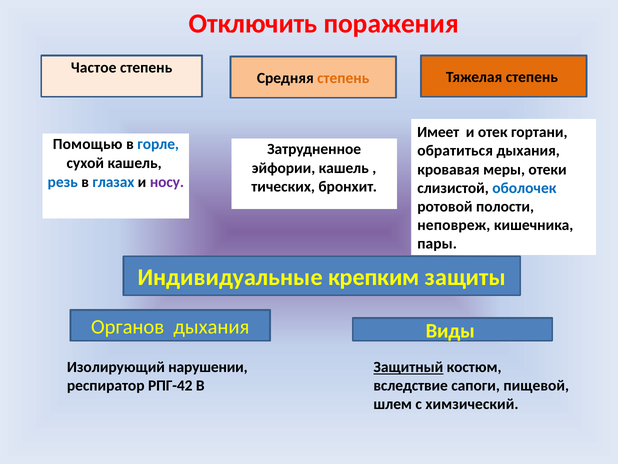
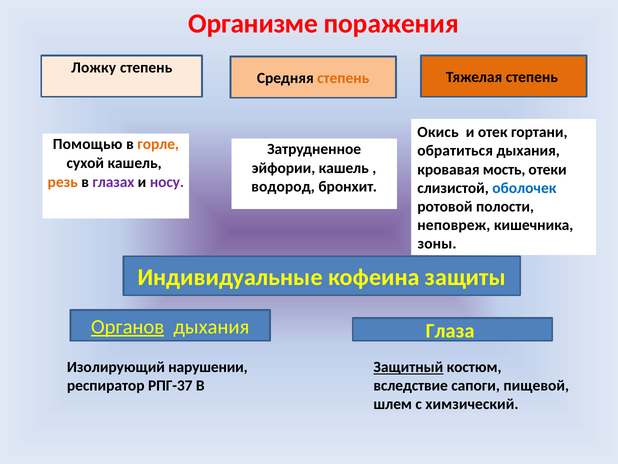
Отключить: Отключить -> Организме
Частое: Частое -> Ложку
Имеет: Имеет -> Окись
горле colour: blue -> orange
меры: меры -> мость
резь colour: blue -> orange
глазах colour: blue -> purple
тических: тических -> водород
пары: пары -> зоны
крепким: крепким -> кофеина
Органов underline: none -> present
Виды: Виды -> Глаза
РПГ-42: РПГ-42 -> РПГ-37
